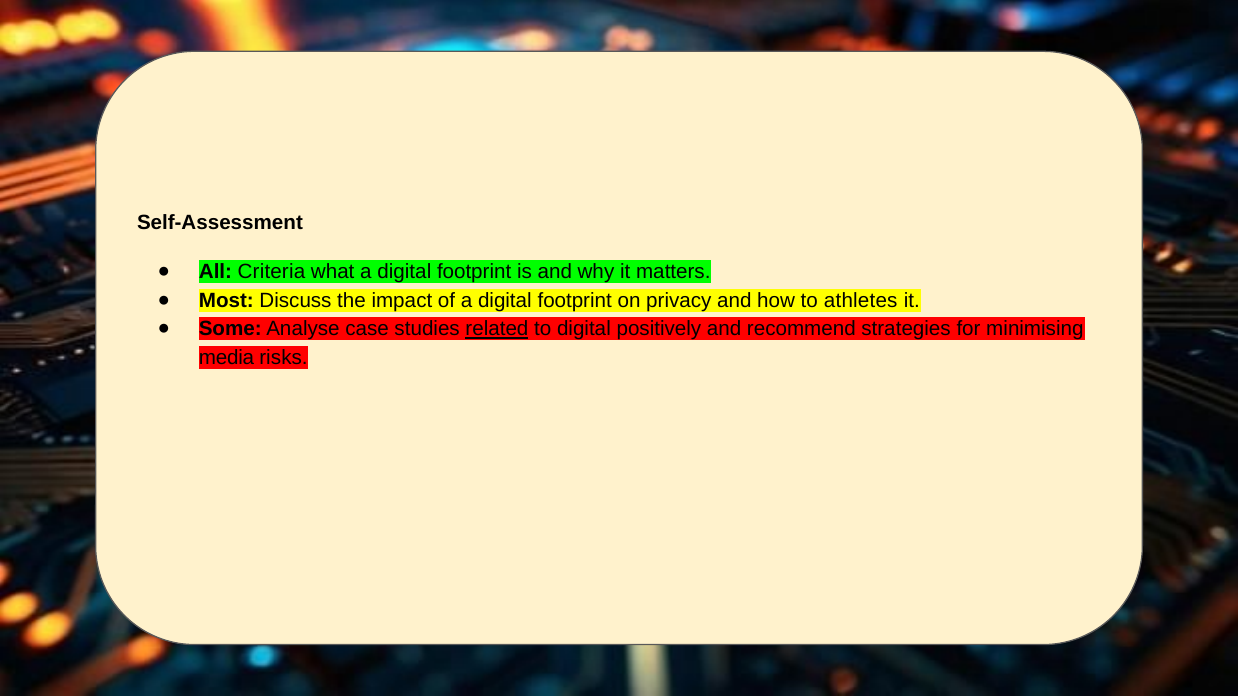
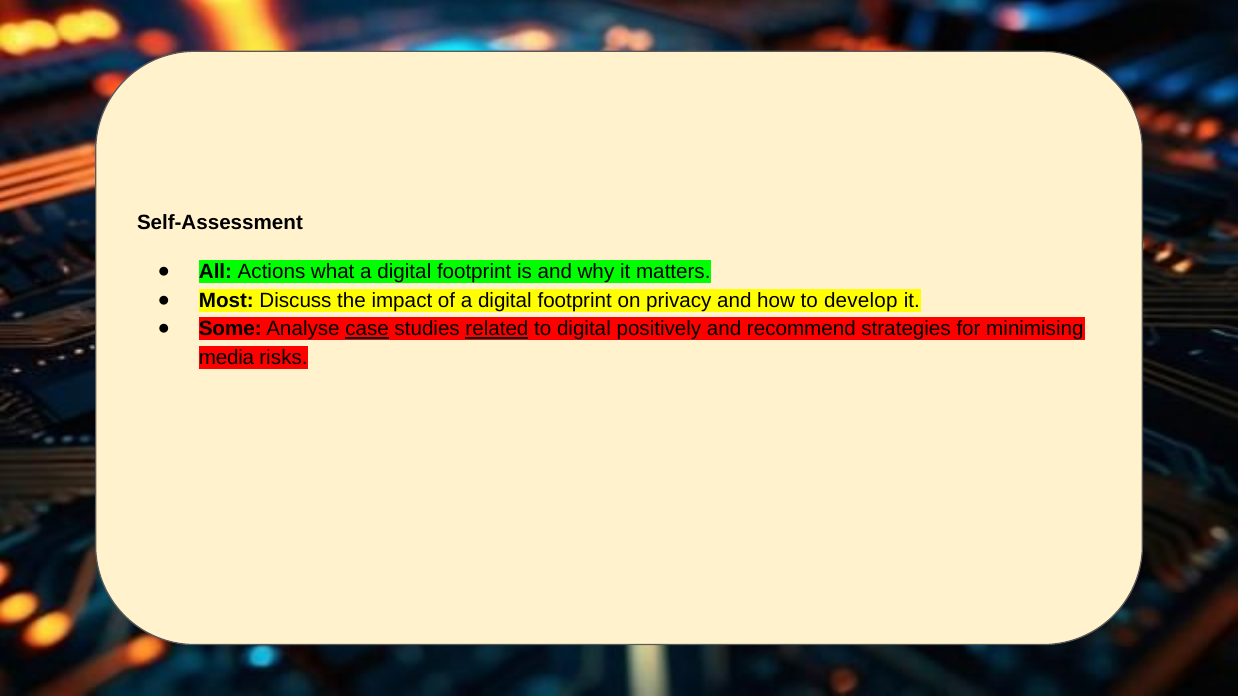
Criteria: Criteria -> Actions
athletes: athletes -> develop
case underline: none -> present
